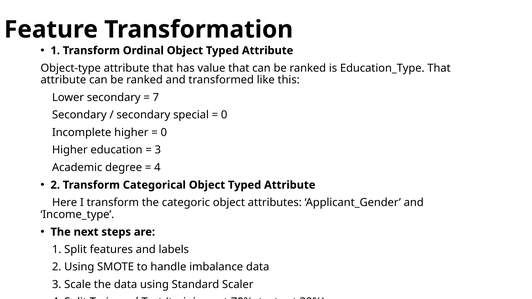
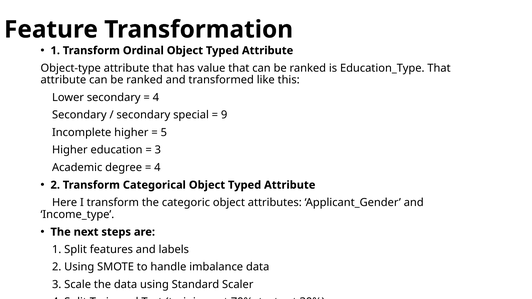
7 at (156, 98): 7 -> 4
0 at (224, 115): 0 -> 9
0 at (164, 133): 0 -> 5
